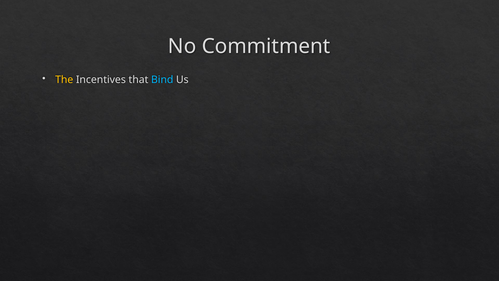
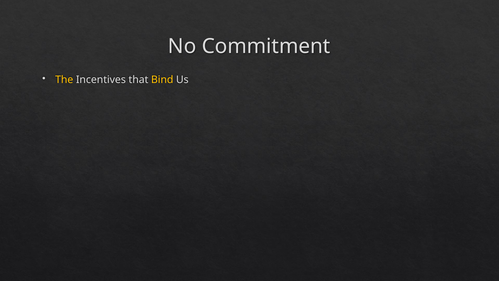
Bind colour: light blue -> yellow
